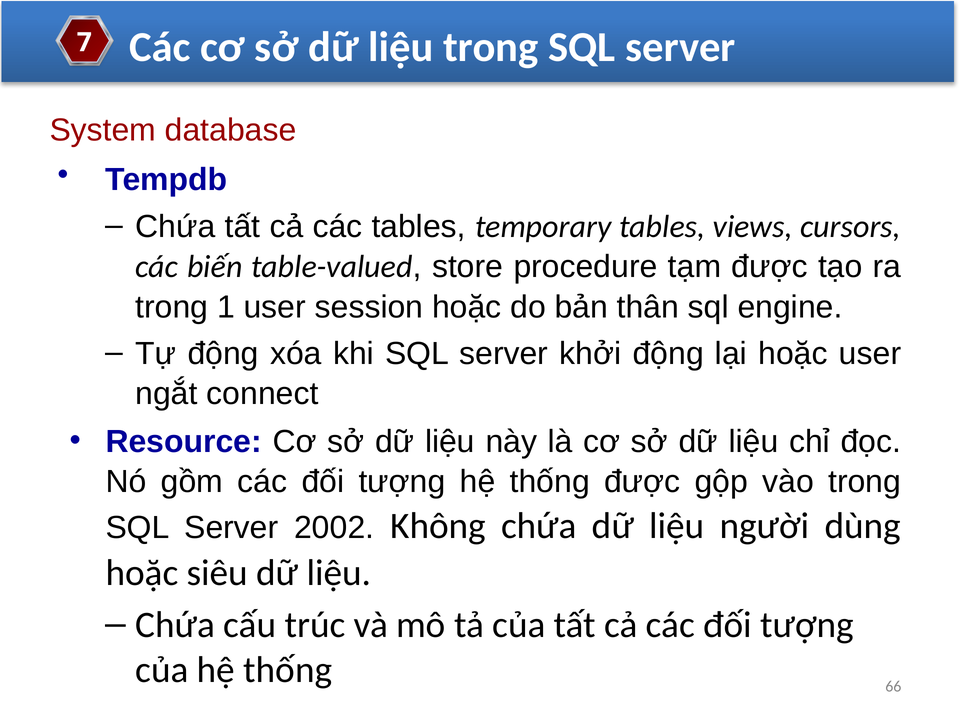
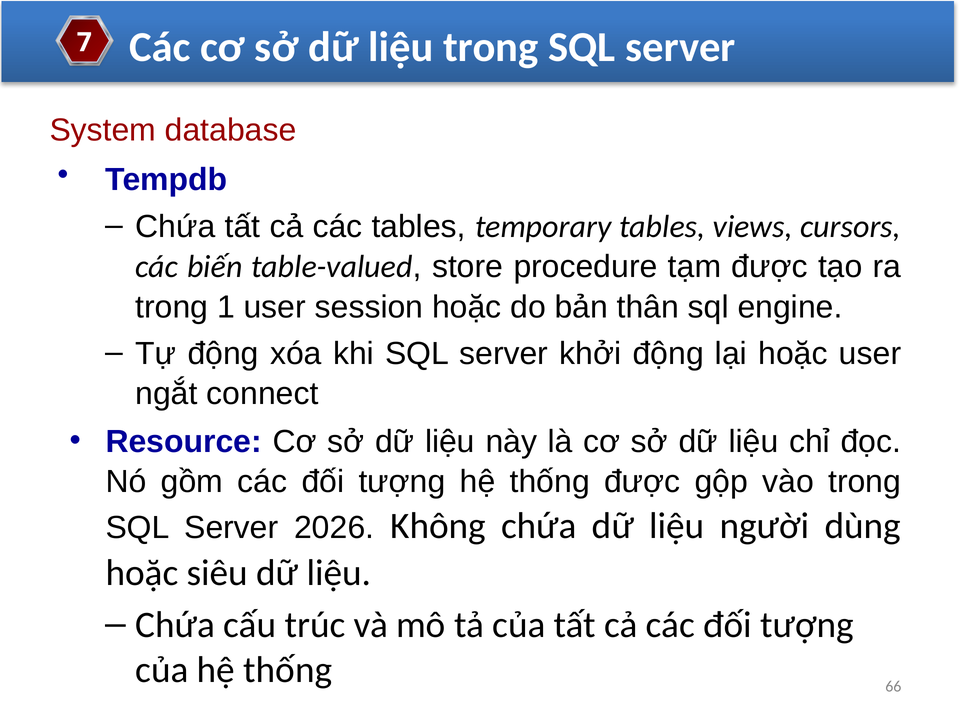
2002: 2002 -> 2026
